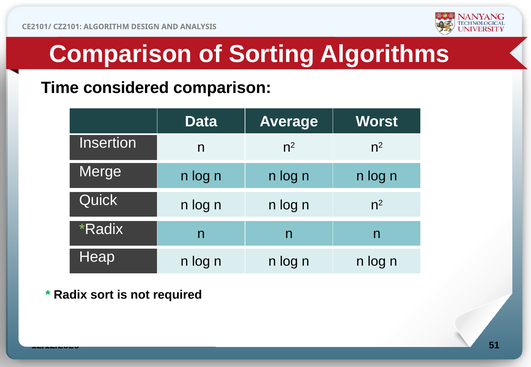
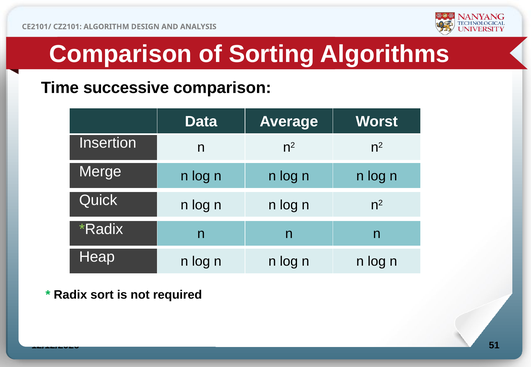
considered: considered -> successive
